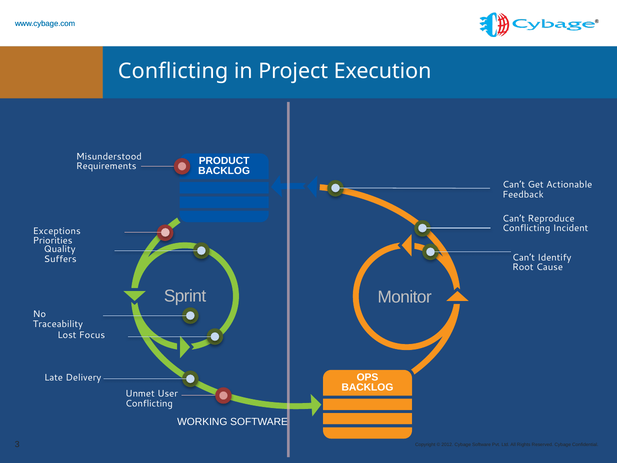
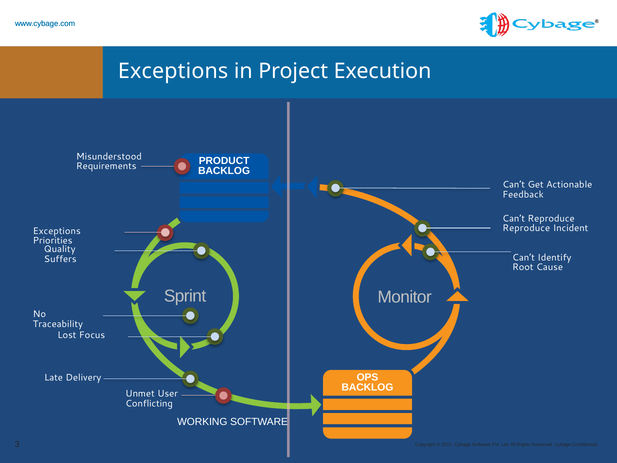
Conflicting at (173, 71): Conflicting -> Exceptions
Conflicting at (526, 228): Conflicting -> Reproduce
